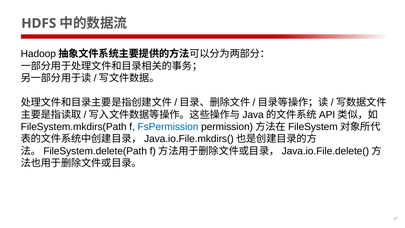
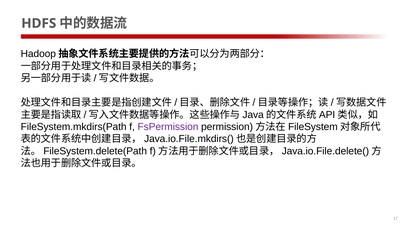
FsPermission colour: blue -> purple
